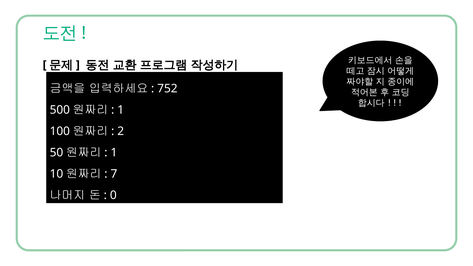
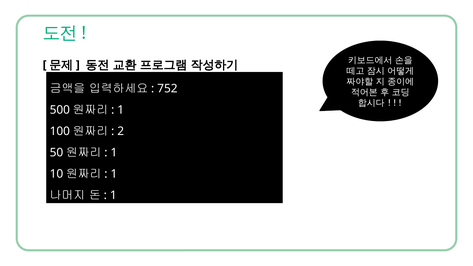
7 at (114, 174): 7 -> 1
0 at (113, 195): 0 -> 1
